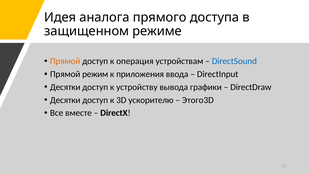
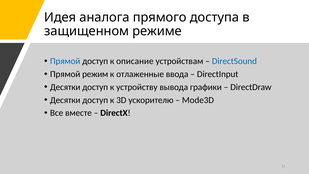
Прямой at (65, 61) colour: orange -> blue
операция: операция -> описание
приложения: приложения -> отлаженные
Этого3D: Этого3D -> Mode3D
